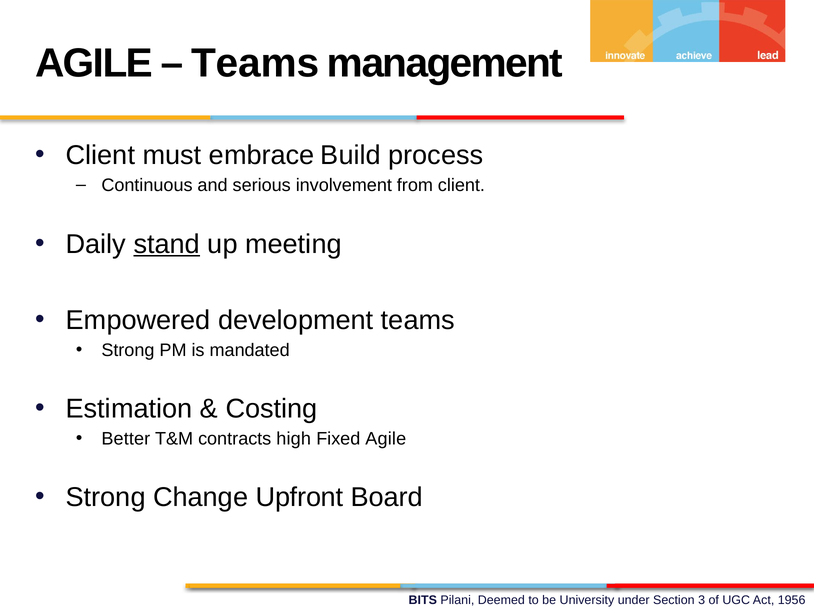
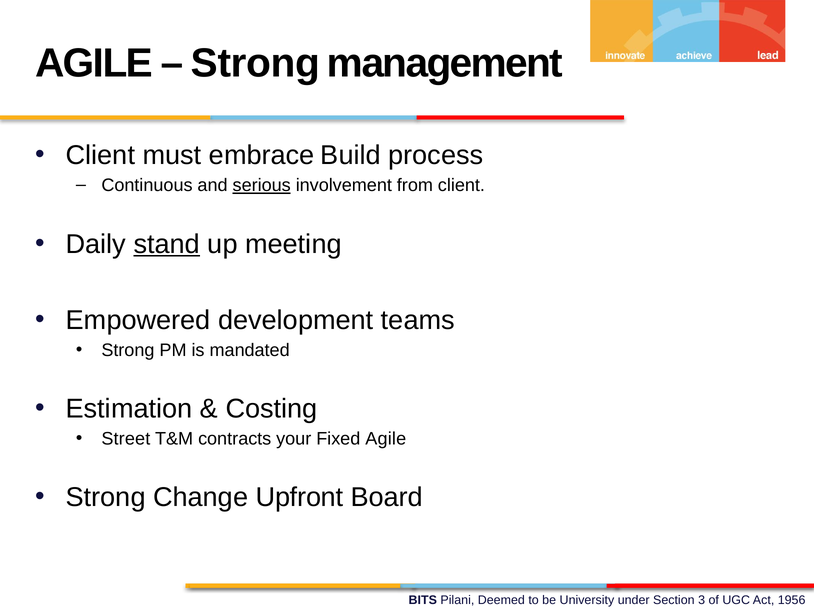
Teams at (255, 63): Teams -> Strong
serious underline: none -> present
Better: Better -> Street
high: high -> your
